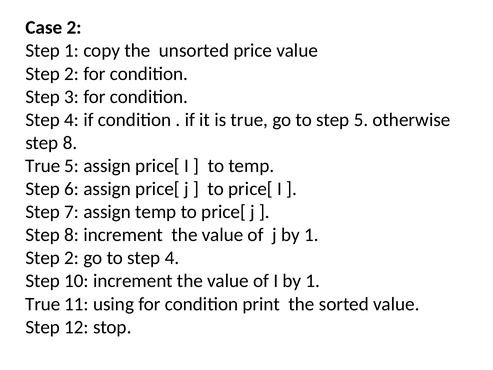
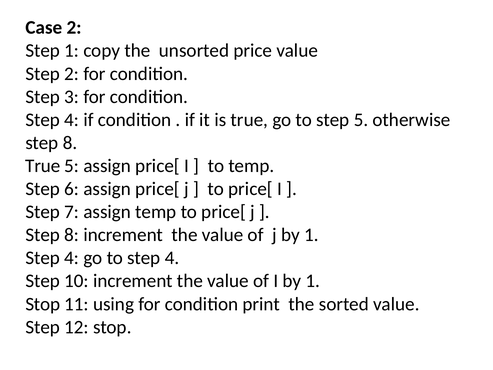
2 at (72, 258): 2 -> 4
True at (43, 304): True -> Stop
